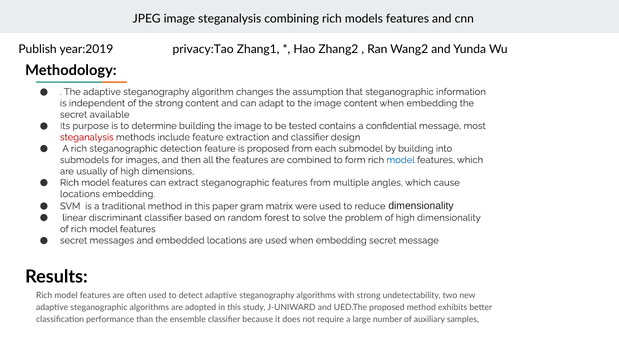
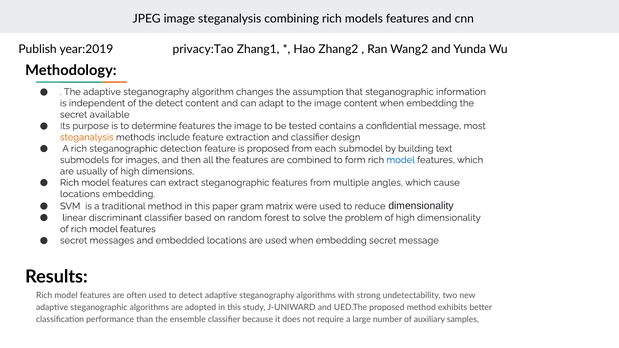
the strong: strong -> detect
determine building: building -> features
steganalysis at (87, 137) colour: red -> orange
into: into -> text
